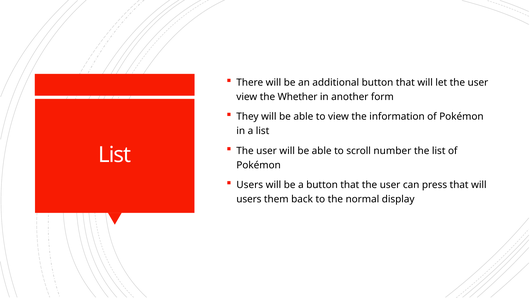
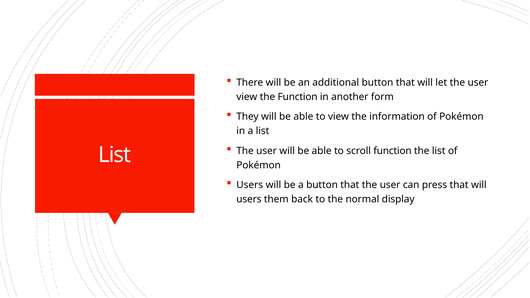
the Whether: Whether -> Function
scroll number: number -> function
